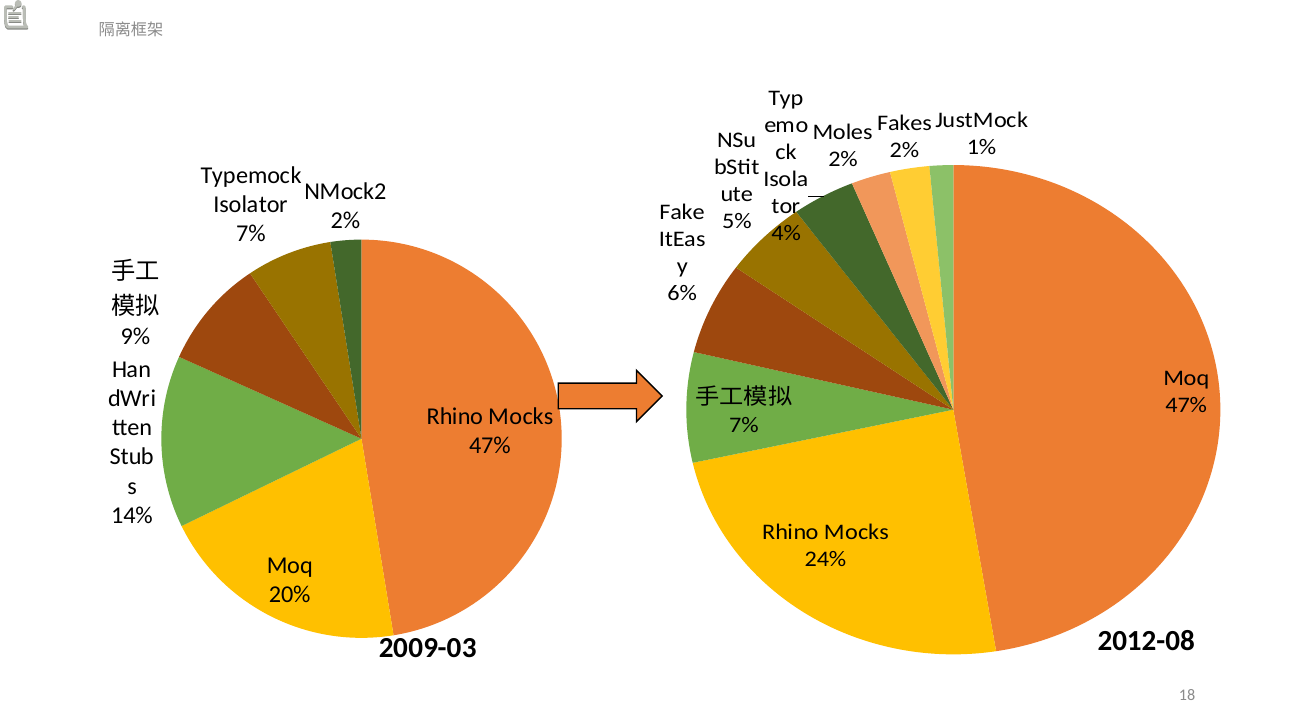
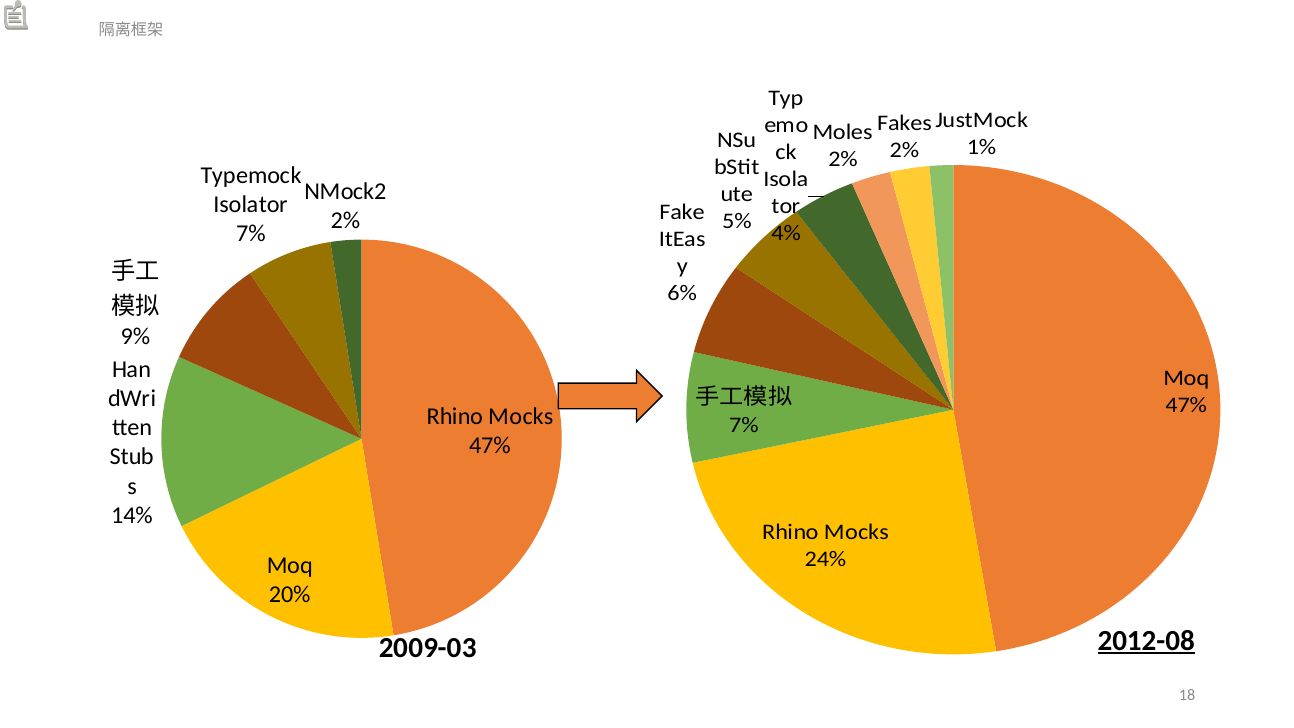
2012-08 underline: none -> present
